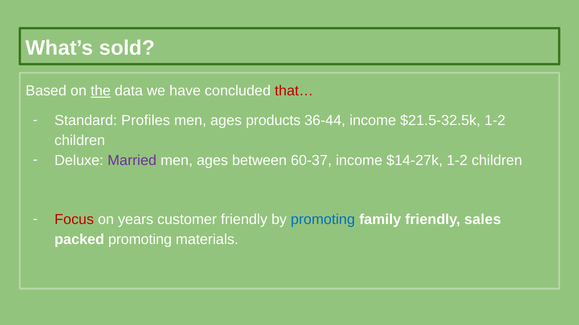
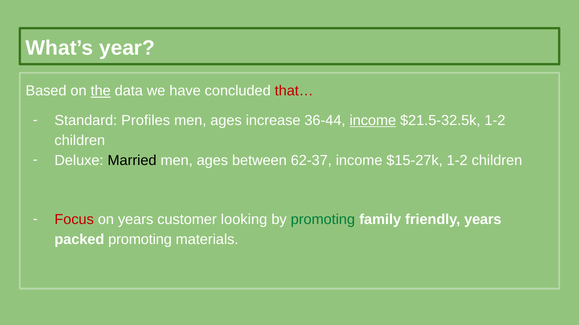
sold: sold -> year
products: products -> increase
income at (373, 121) underline: none -> present
Married colour: purple -> black
60-37: 60-37 -> 62-37
$14-27k: $14-27k -> $15-27k
customer friendly: friendly -> looking
promoting at (323, 220) colour: blue -> green
friendly sales: sales -> years
